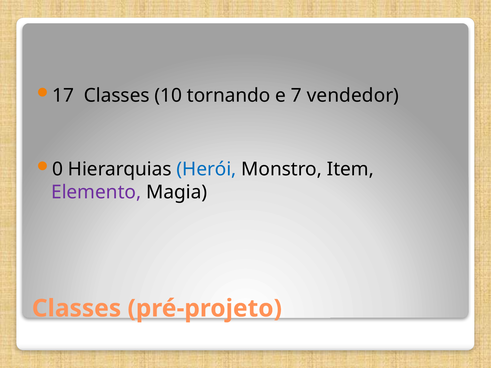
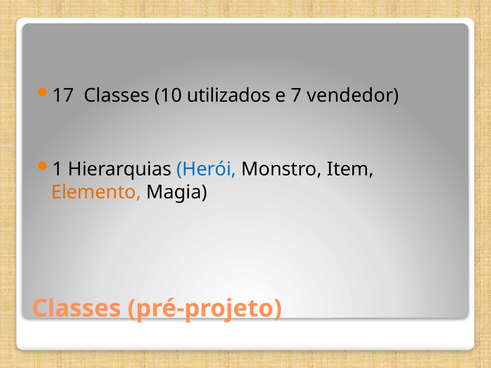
tornando: tornando -> utilizados
0: 0 -> 1
Elemento colour: purple -> orange
